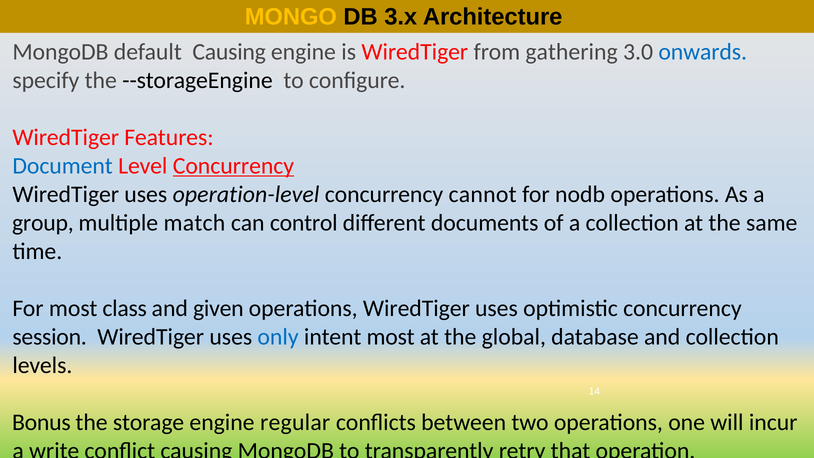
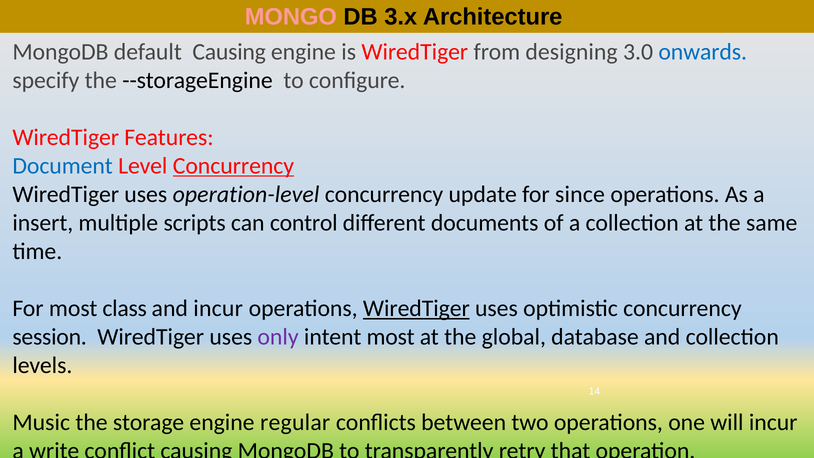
MONGO colour: yellow -> pink
gathering: gathering -> designing
cannot: cannot -> update
nodb: nodb -> since
group: group -> insert
match: match -> scripts
and given: given -> incur
WiredTiger at (416, 308) underline: none -> present
only colour: blue -> purple
Bonus: Bonus -> Music
